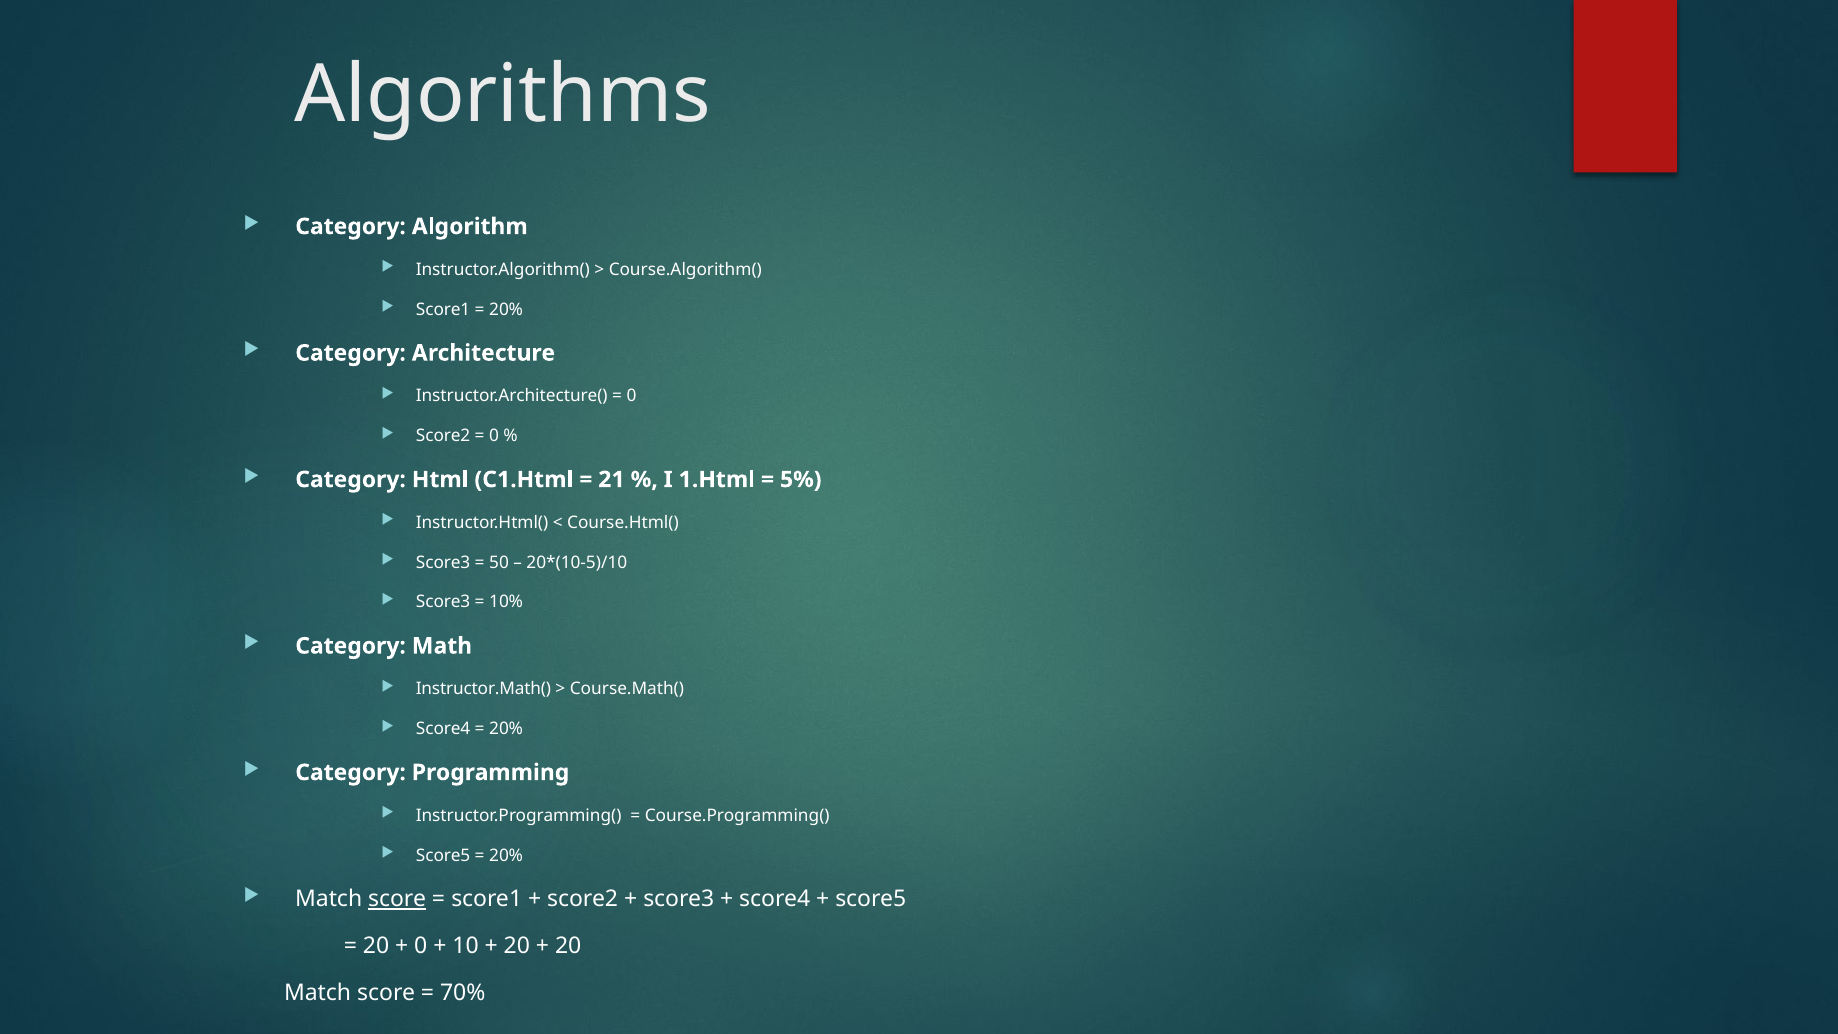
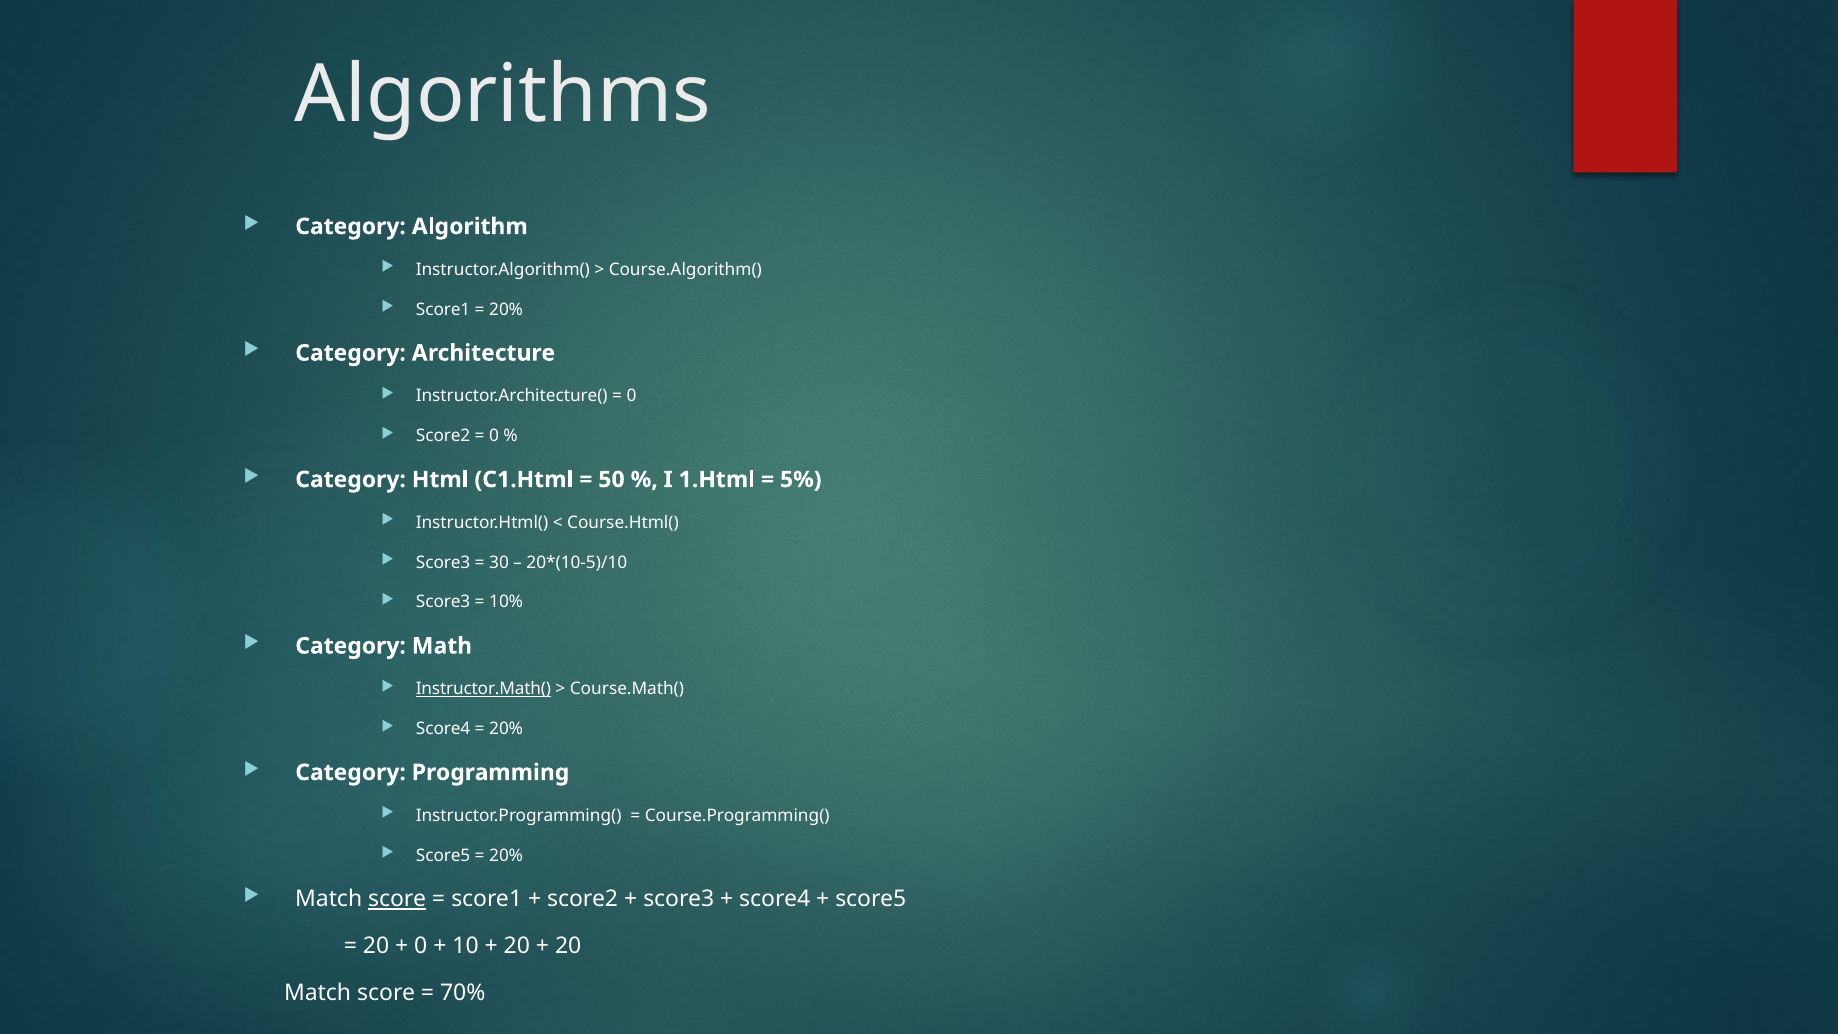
21: 21 -> 50
50: 50 -> 30
Instructor.Math( underline: none -> present
